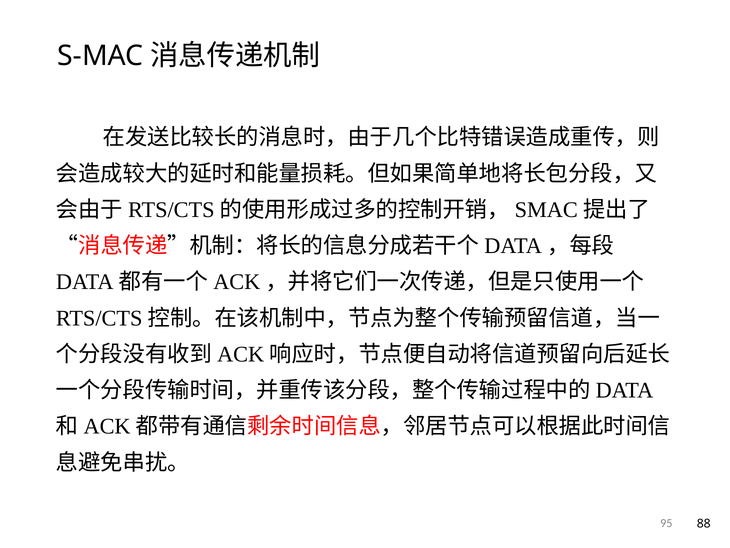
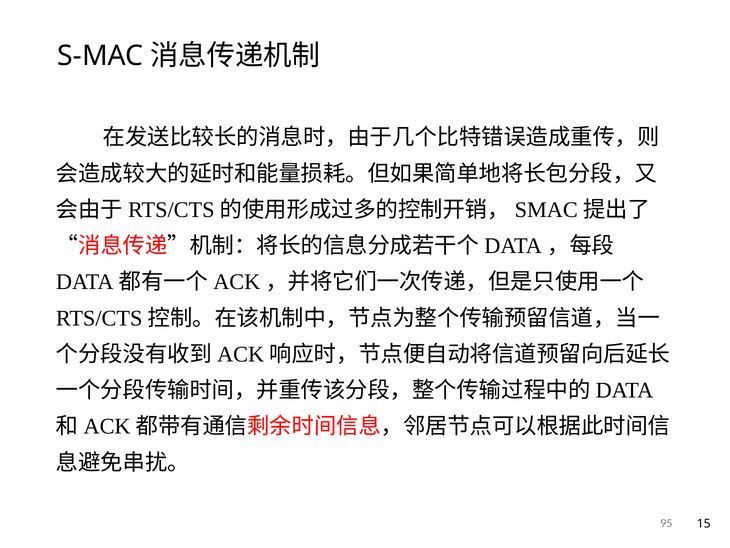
88: 88 -> 15
